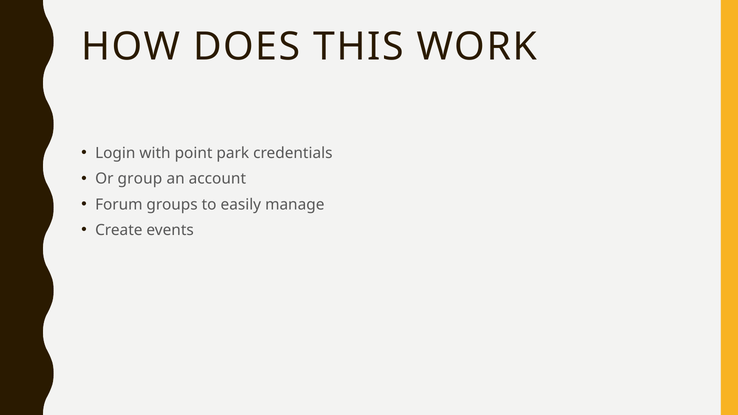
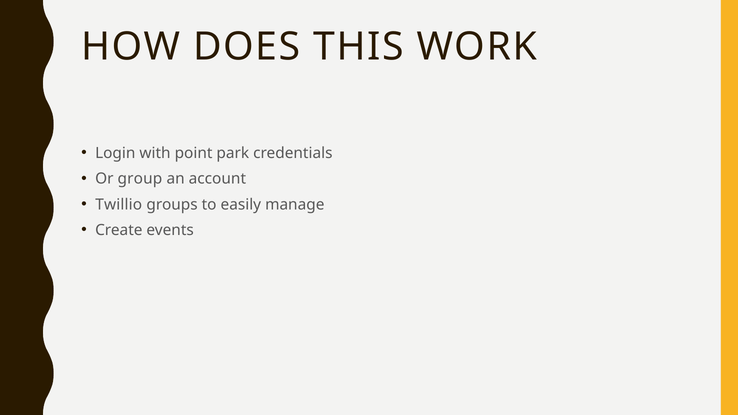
Forum: Forum -> Twillio
